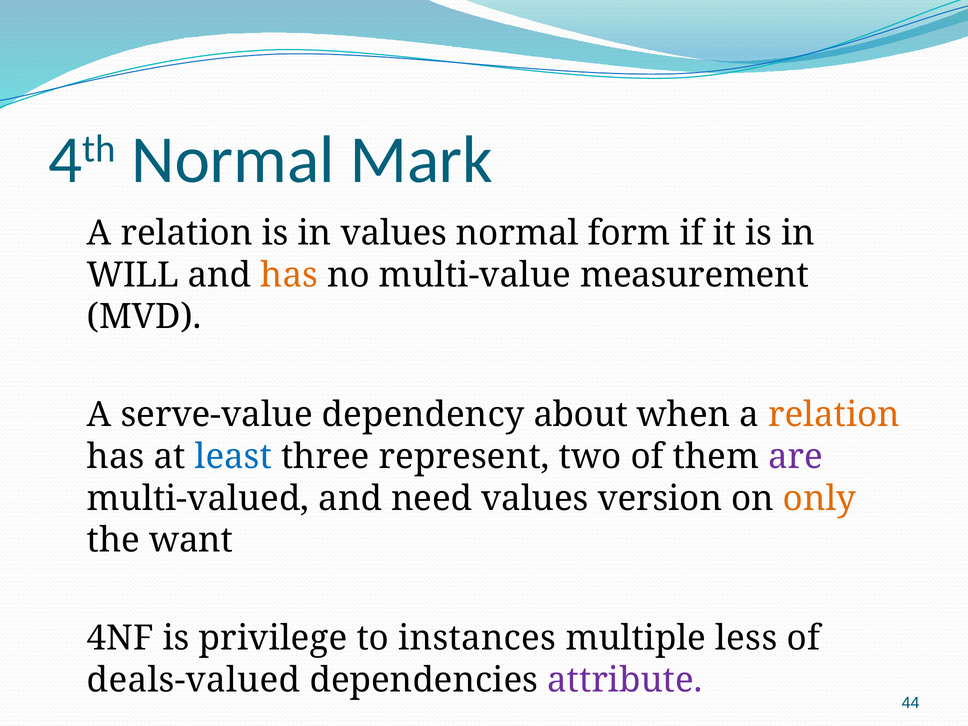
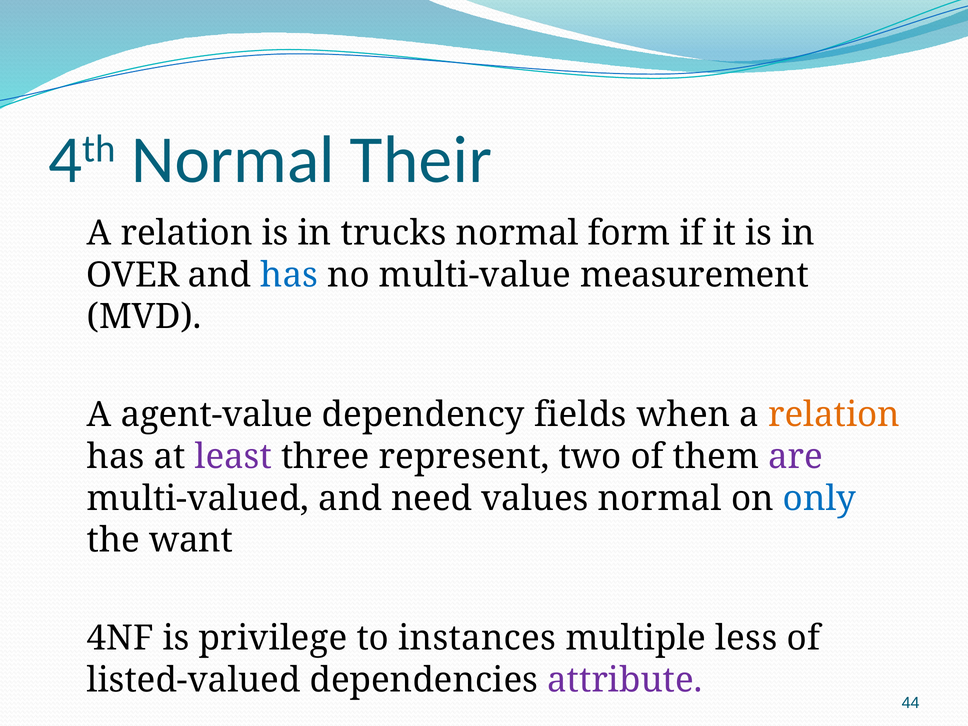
Mark: Mark -> Their
in values: values -> trucks
WILL: WILL -> OVER
has at (289, 275) colour: orange -> blue
serve-value: serve-value -> agent-value
about: about -> fields
least colour: blue -> purple
values version: version -> normal
only colour: orange -> blue
deals-valued: deals-valued -> listed-valued
